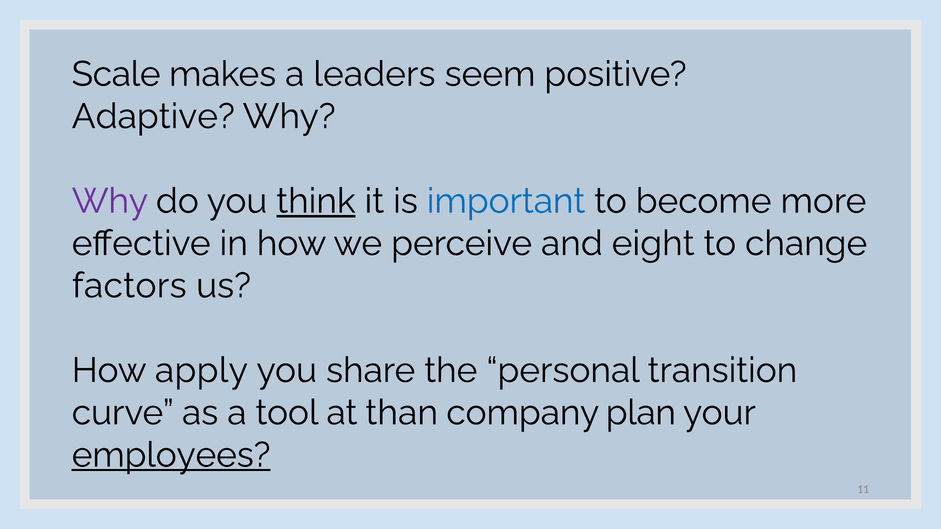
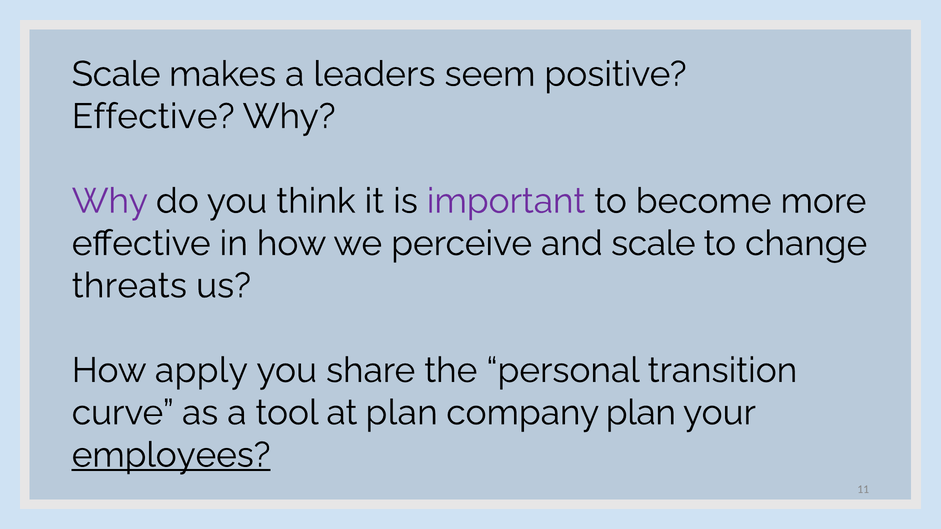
Adaptive at (153, 117): Adaptive -> Effective
think underline: present -> none
important colour: blue -> purple
and eight: eight -> scale
factors: factors -> threats
at than: than -> plan
